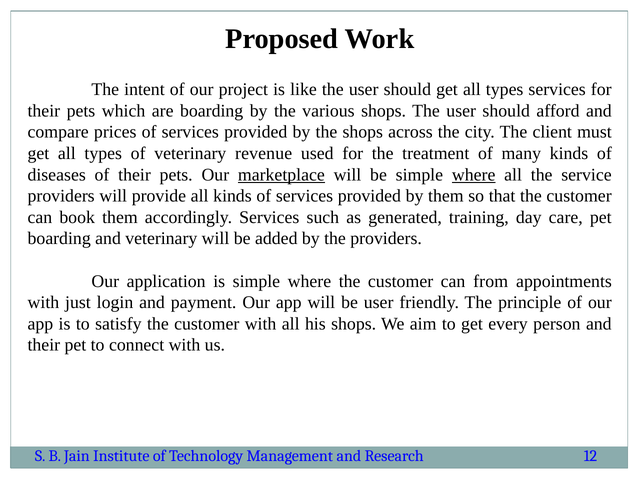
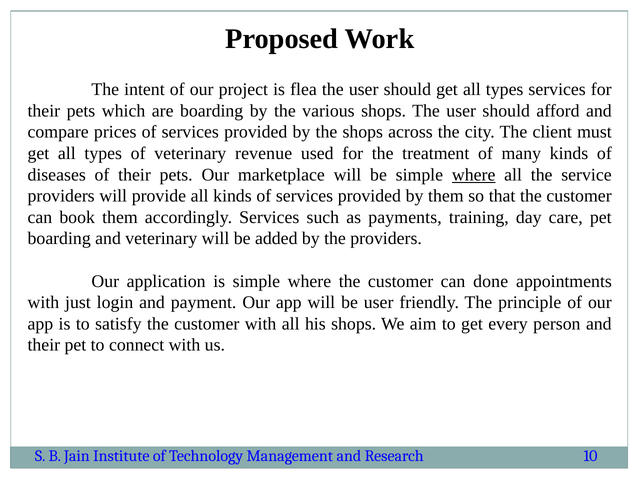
like: like -> flea
marketplace underline: present -> none
generated: generated -> payments
from: from -> done
12: 12 -> 10
